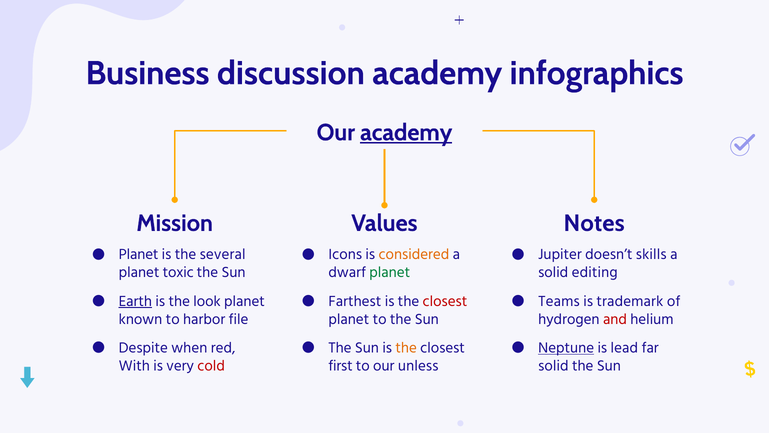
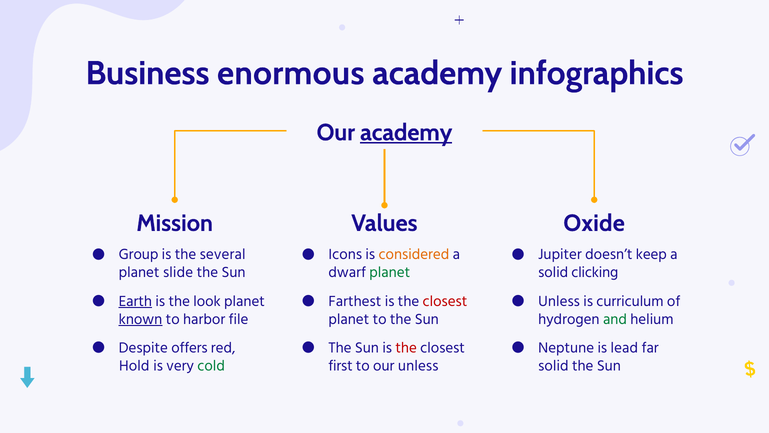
discussion: discussion -> enormous
Notes: Notes -> Oxide
Planet at (139, 254): Planet -> Group
skills: skills -> keep
toxic: toxic -> slide
editing: editing -> clicking
Teams at (559, 301): Teams -> Unless
trademark: trademark -> curriculum
known underline: none -> present
and colour: red -> green
when: when -> offers
the at (406, 347) colour: orange -> red
Neptune underline: present -> none
With: With -> Hold
cold colour: red -> green
